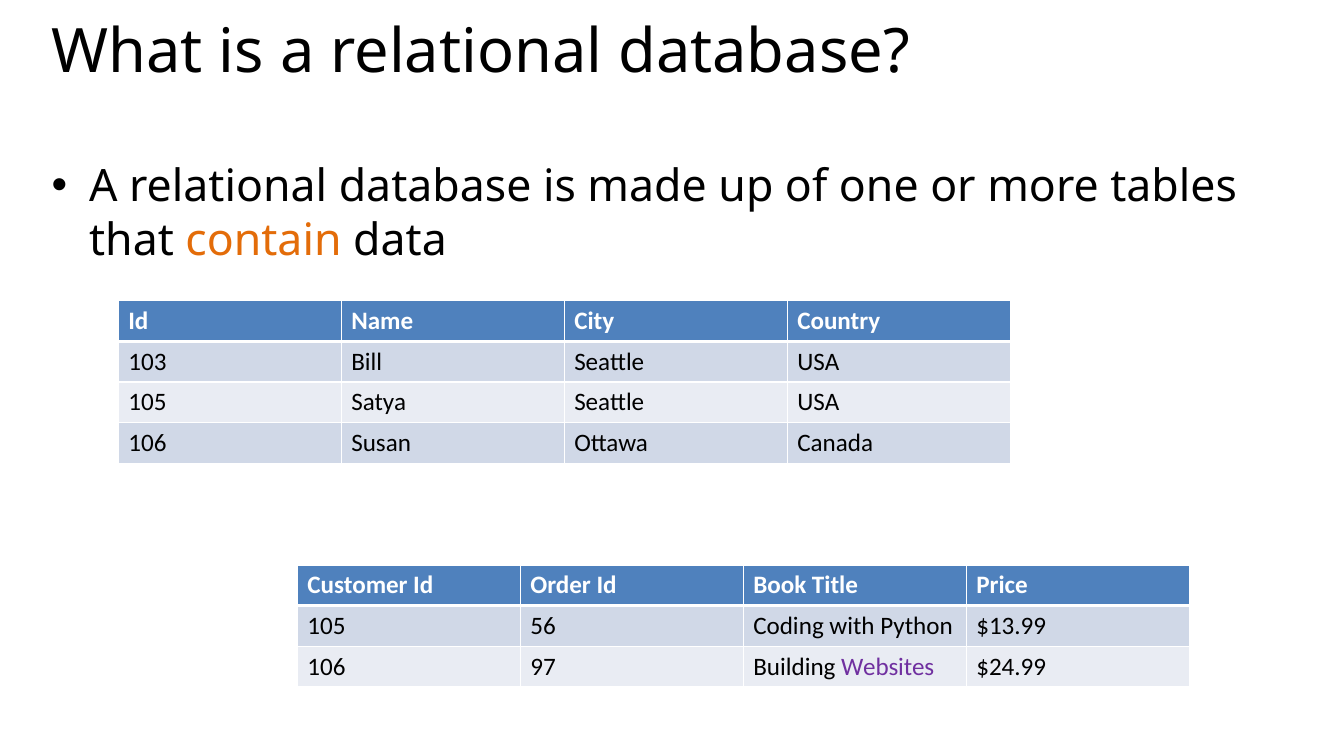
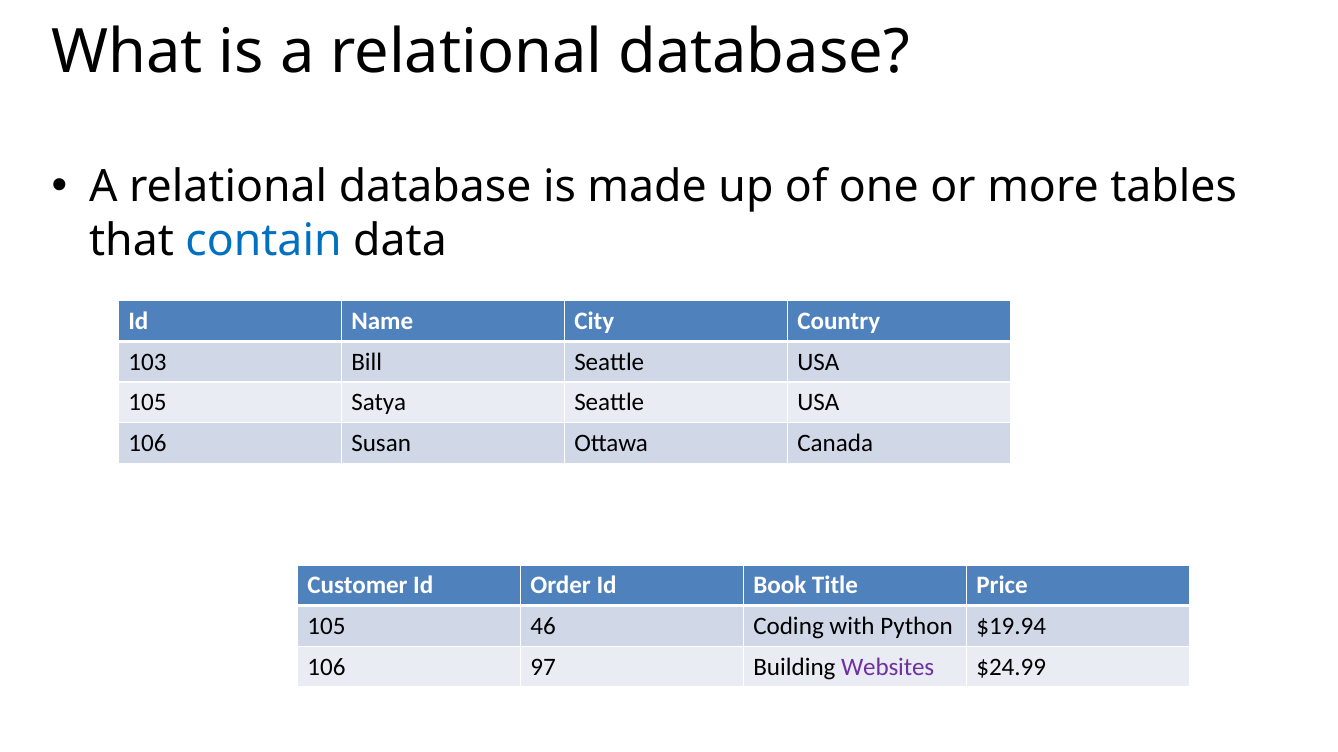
contain colour: orange -> blue
56: 56 -> 46
$13.99: $13.99 -> $19.94
